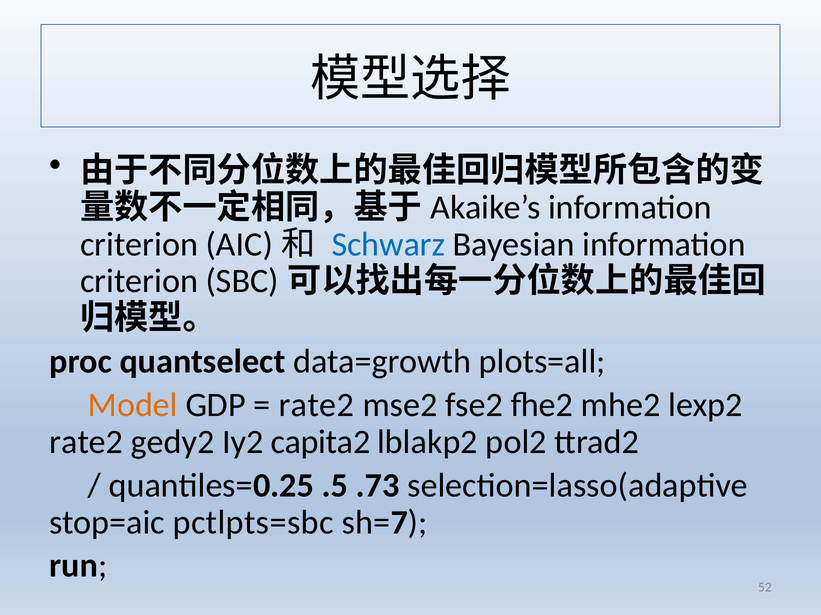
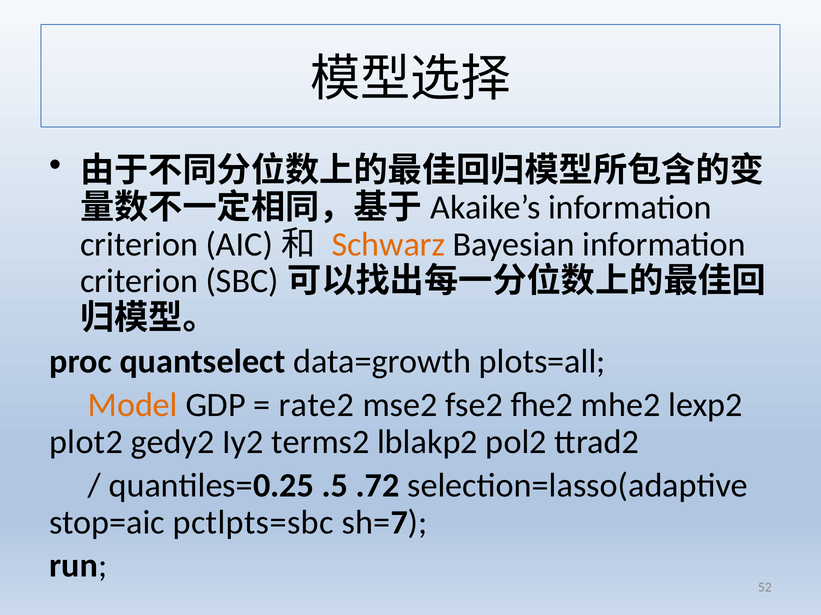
Schwarz colour: blue -> orange
rate2 at (86, 442): rate2 -> plot2
capita2: capita2 -> terms2
.73: .73 -> .72
